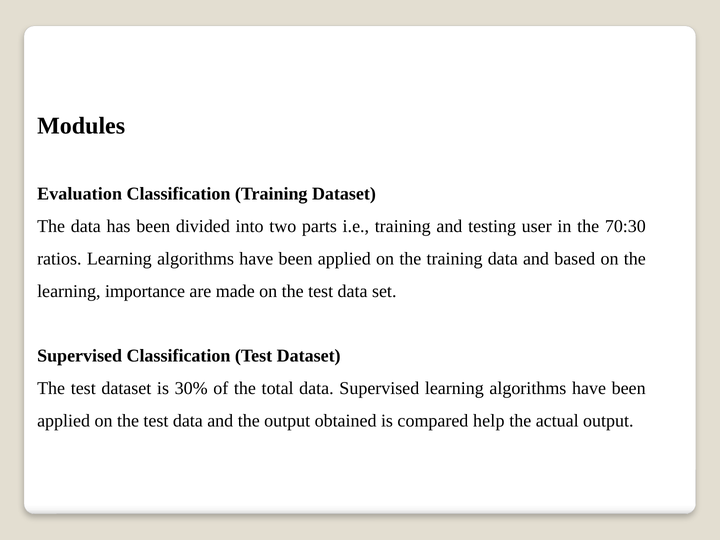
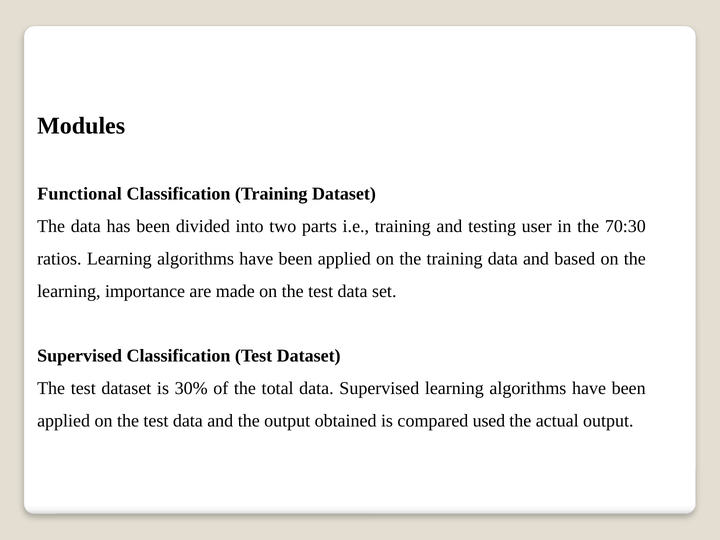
Evaluation: Evaluation -> Functional
help: help -> used
